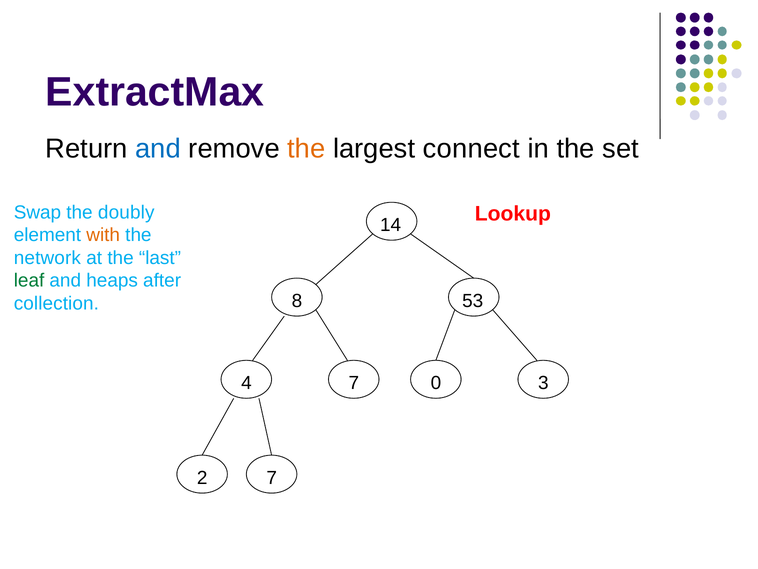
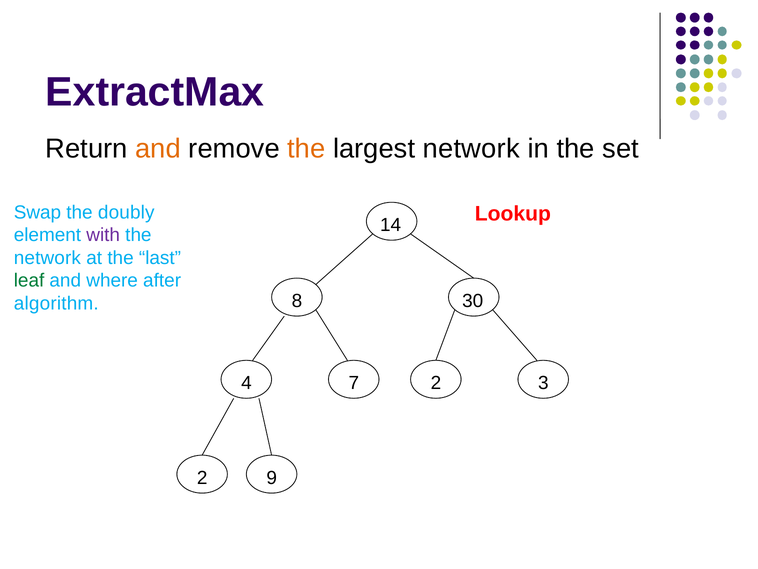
and at (158, 148) colour: blue -> orange
largest connect: connect -> network
with colour: orange -> purple
heaps: heaps -> where
53: 53 -> 30
collection: collection -> algorithm
7 0: 0 -> 2
2 7: 7 -> 9
